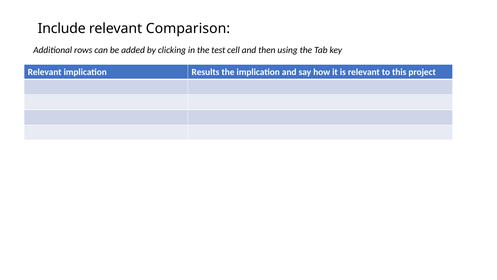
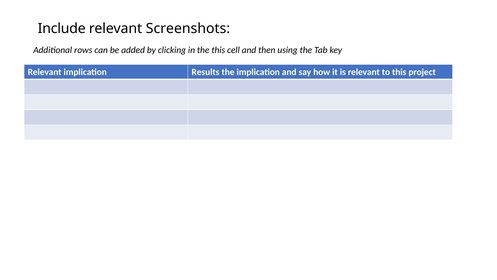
Comparison: Comparison -> Screenshots
the test: test -> this
